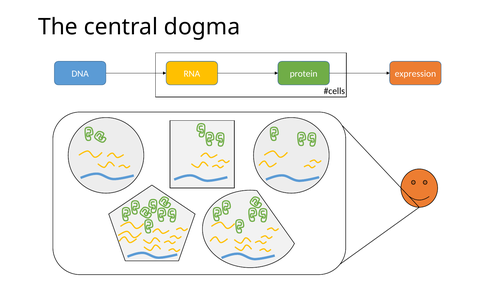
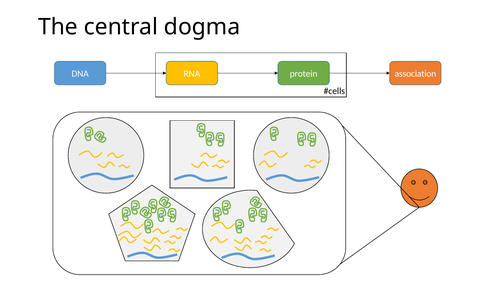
expression: expression -> association
